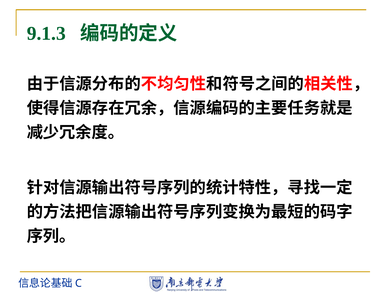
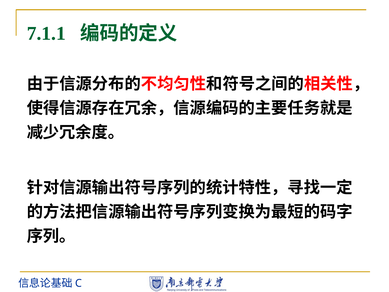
9.1.3: 9.1.3 -> 7.1.1
